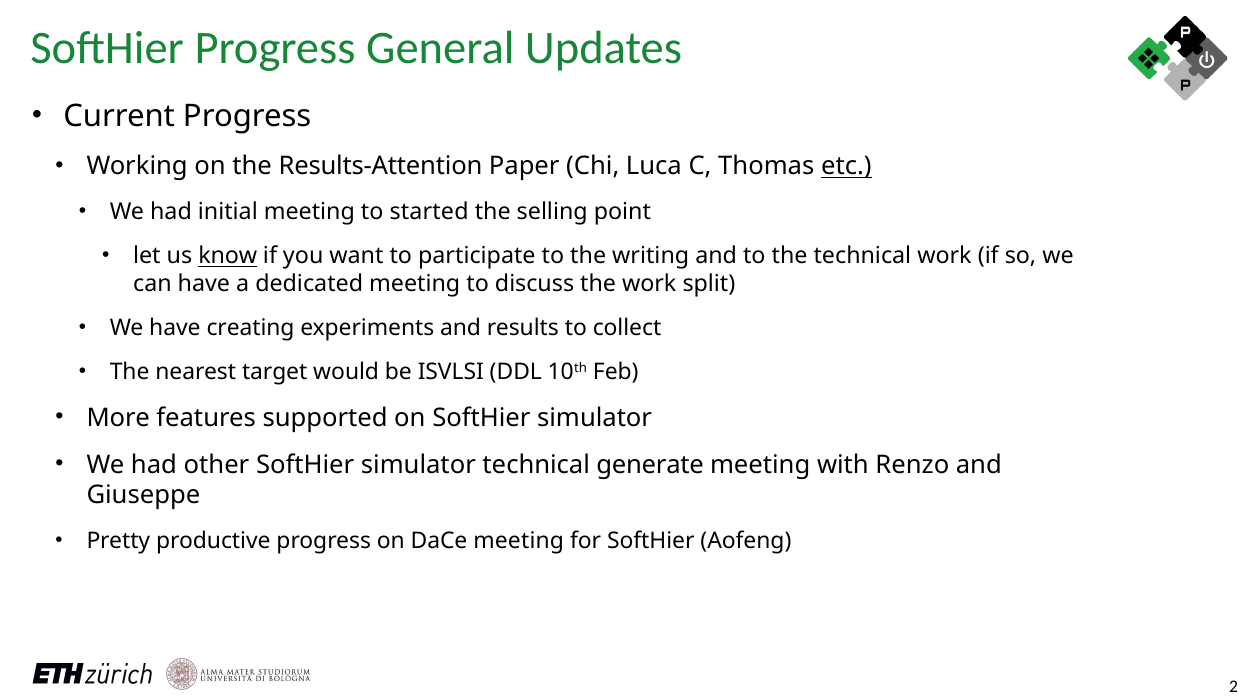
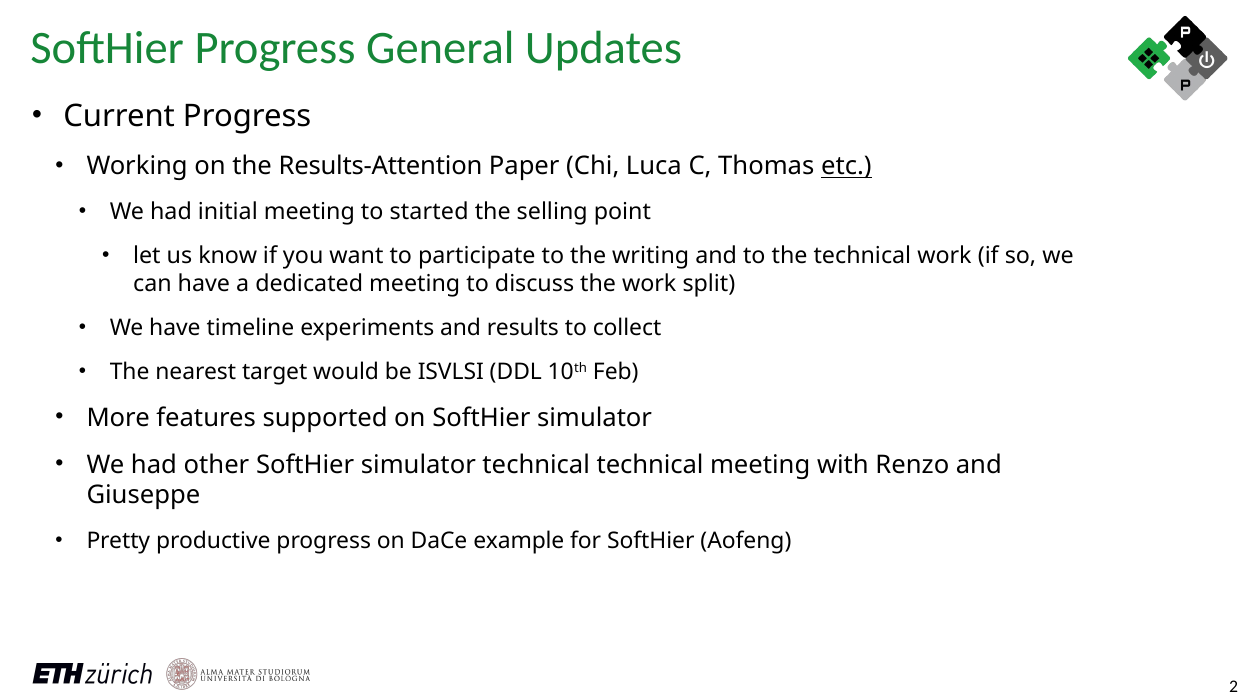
know underline: present -> none
creating: creating -> timeline
technical generate: generate -> technical
DaCe meeting: meeting -> example
